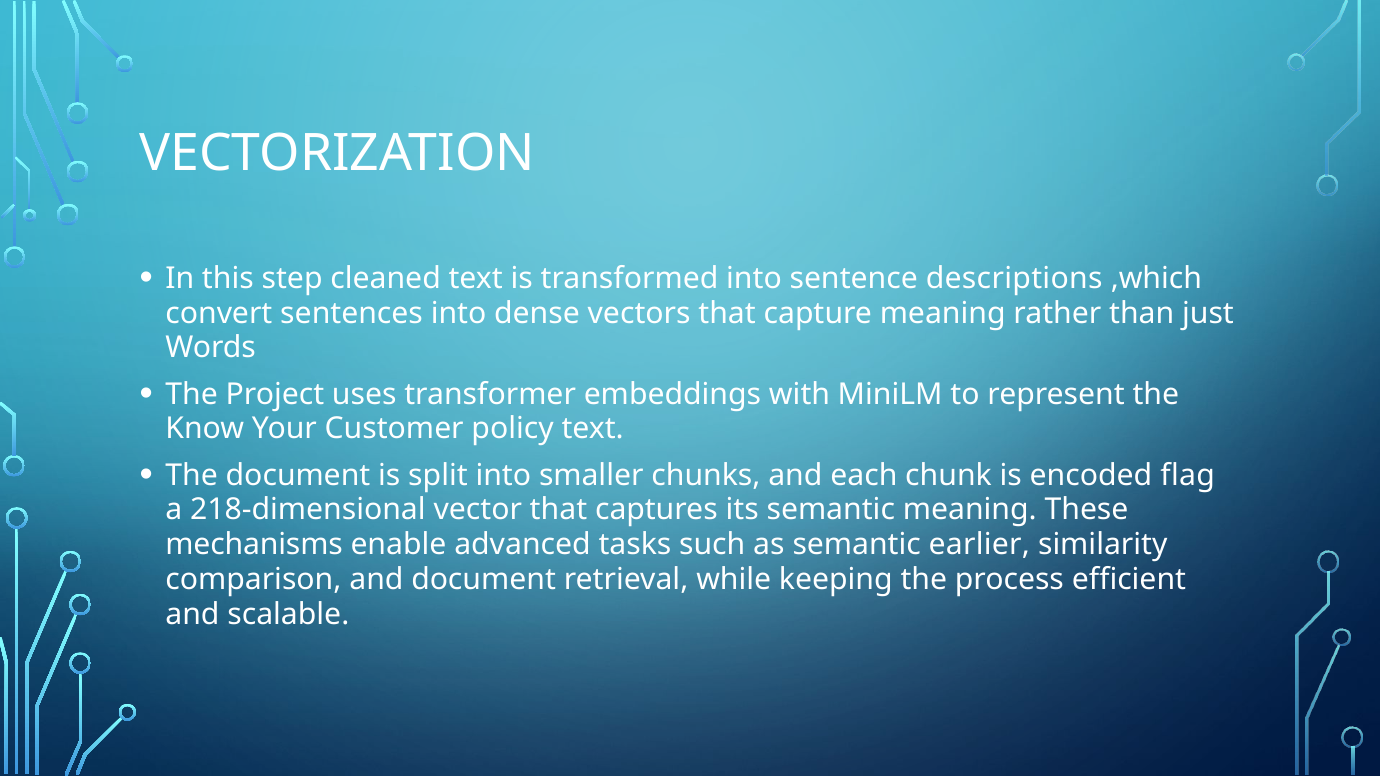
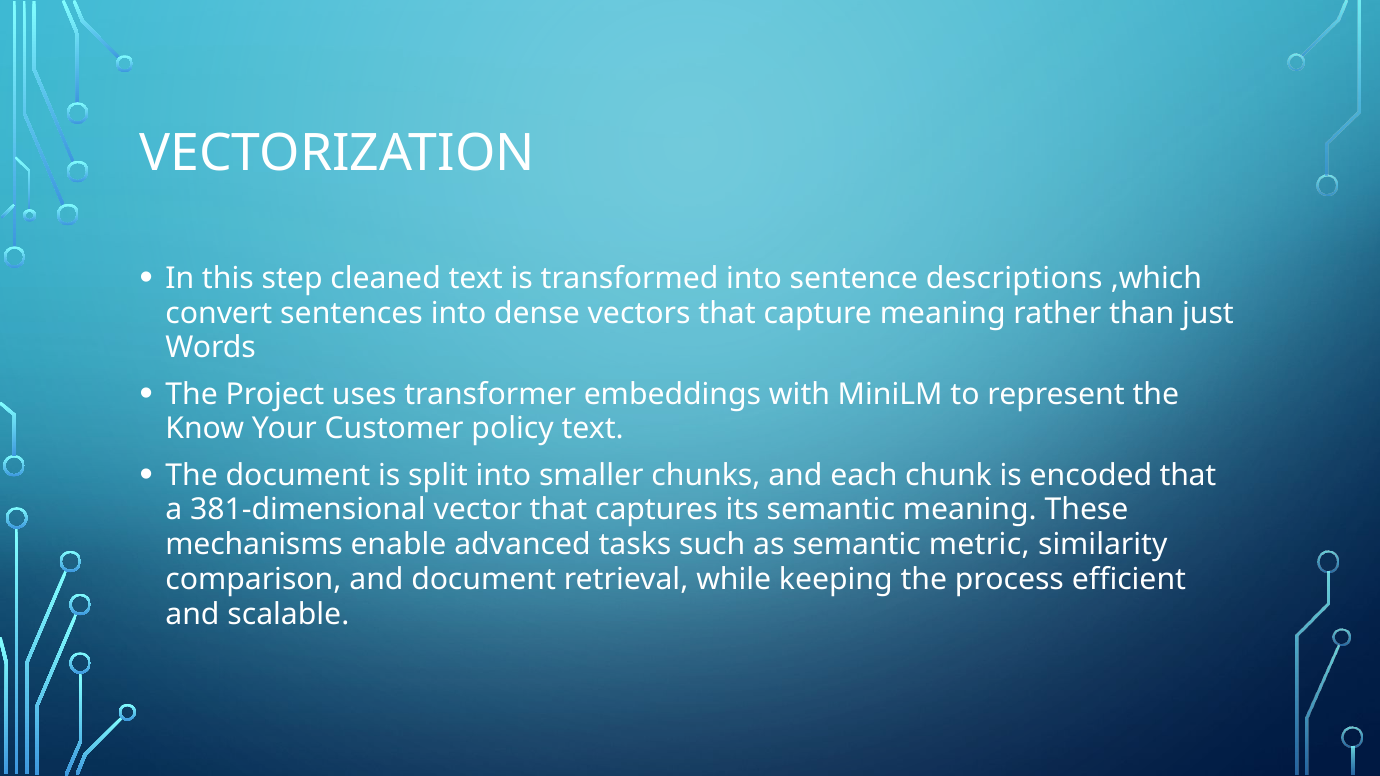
encoded flag: flag -> that
218-dimensional: 218-dimensional -> 381-dimensional
earlier: earlier -> metric
